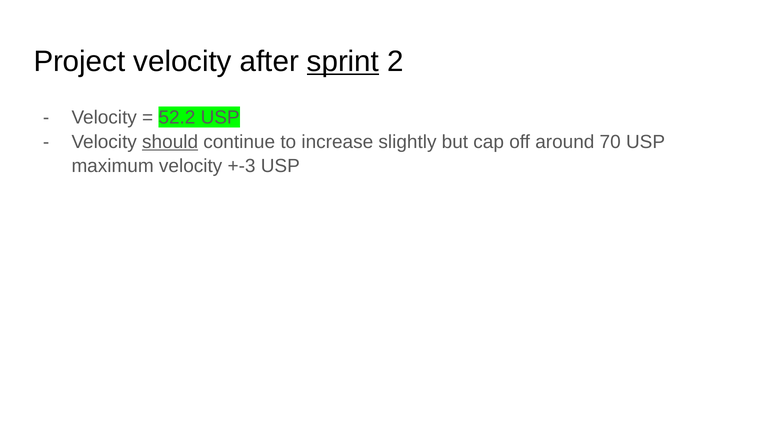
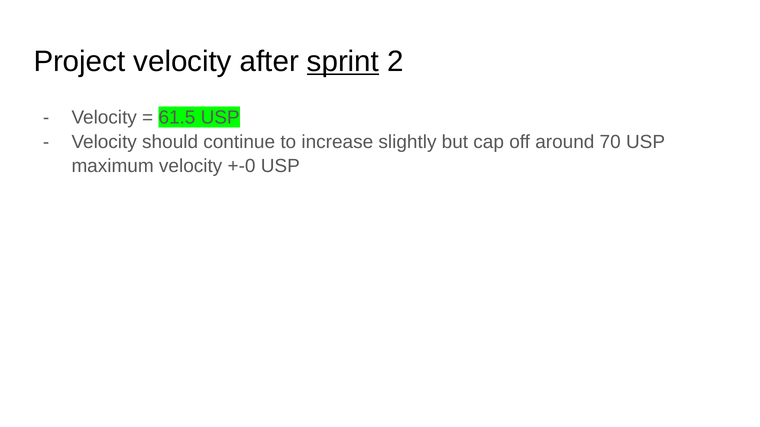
52.2: 52.2 -> 61.5
should underline: present -> none
+-3: +-3 -> +-0
